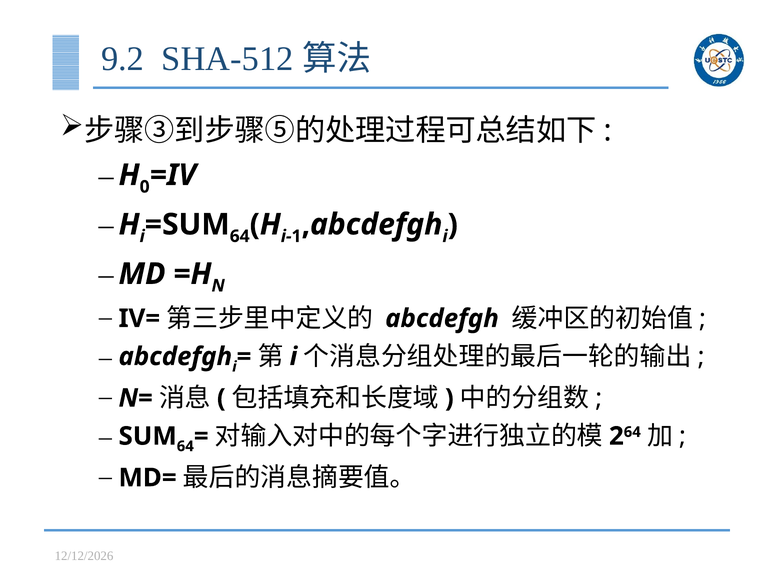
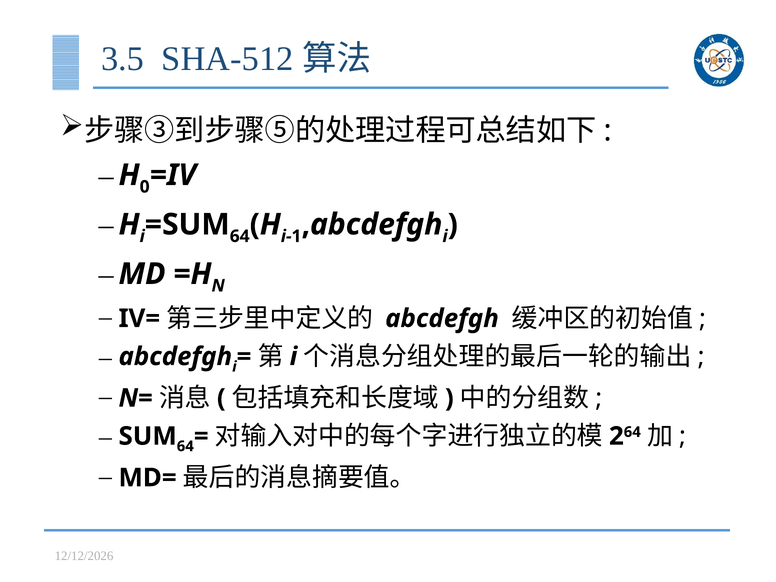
9.2: 9.2 -> 3.5
